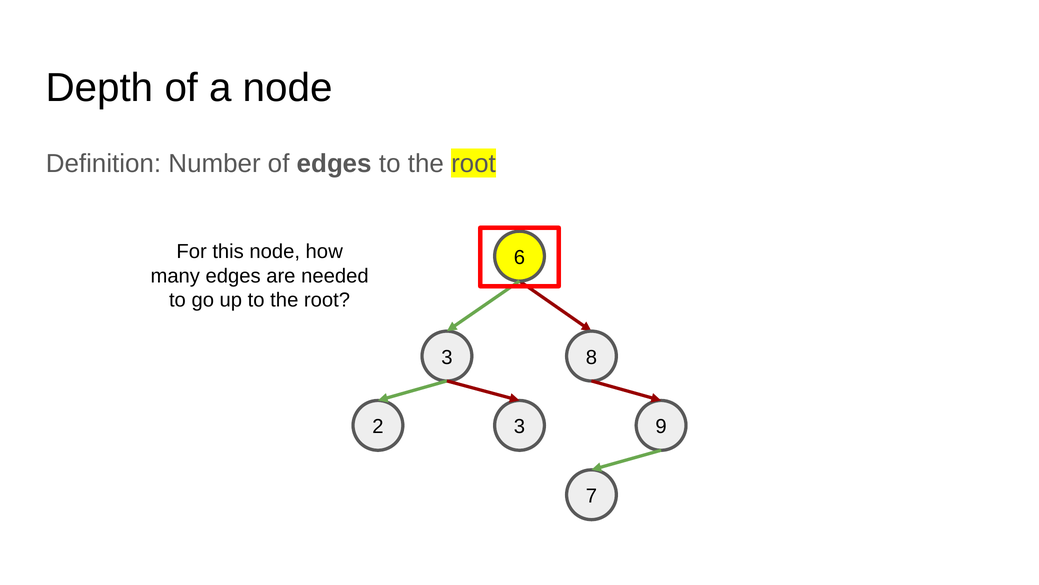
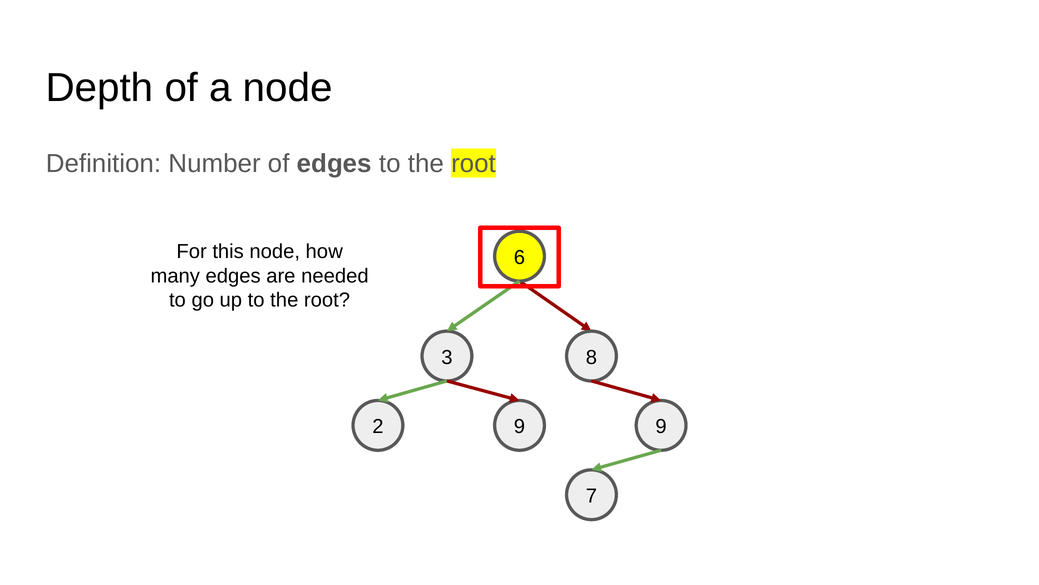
2 3: 3 -> 9
